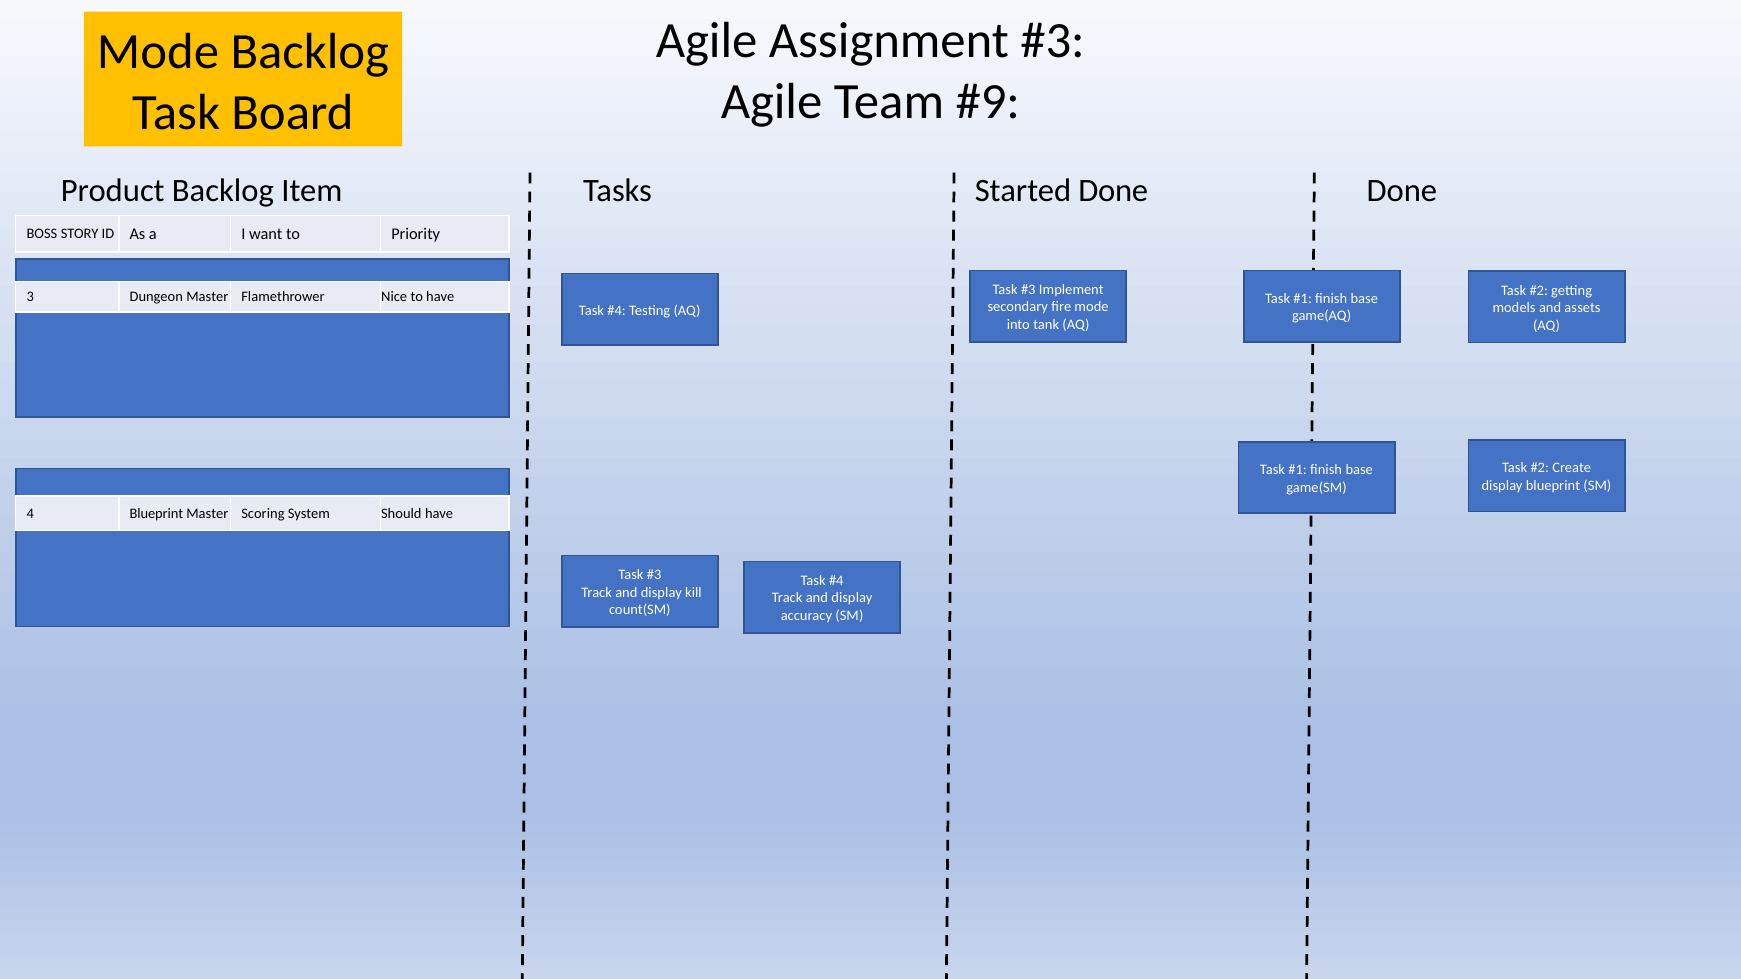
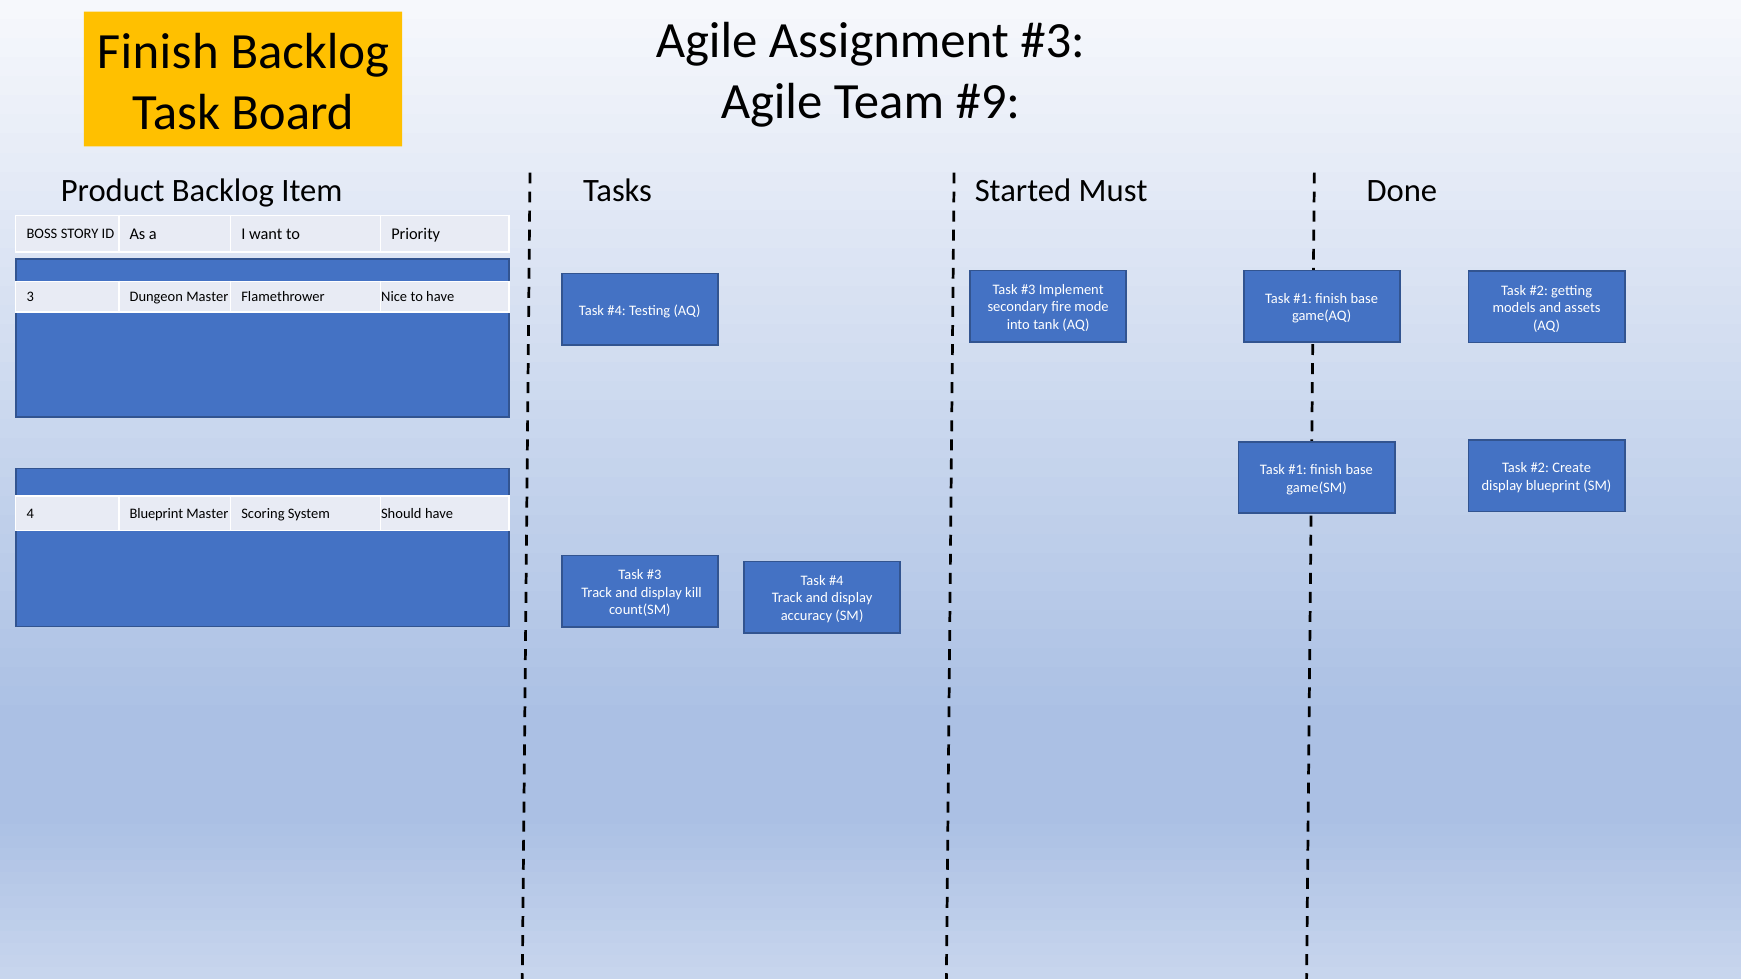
Mode at (158, 52): Mode -> Finish
Started Done: Done -> Must
